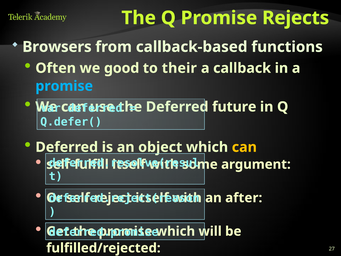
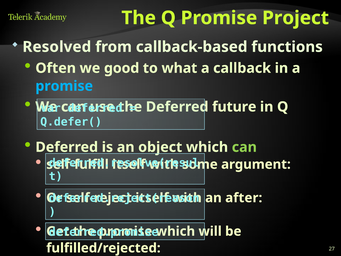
Rejects: Rejects -> Project
Browsers: Browsers -> Resolved
their: their -> what
can at (244, 147) colour: yellow -> light green
